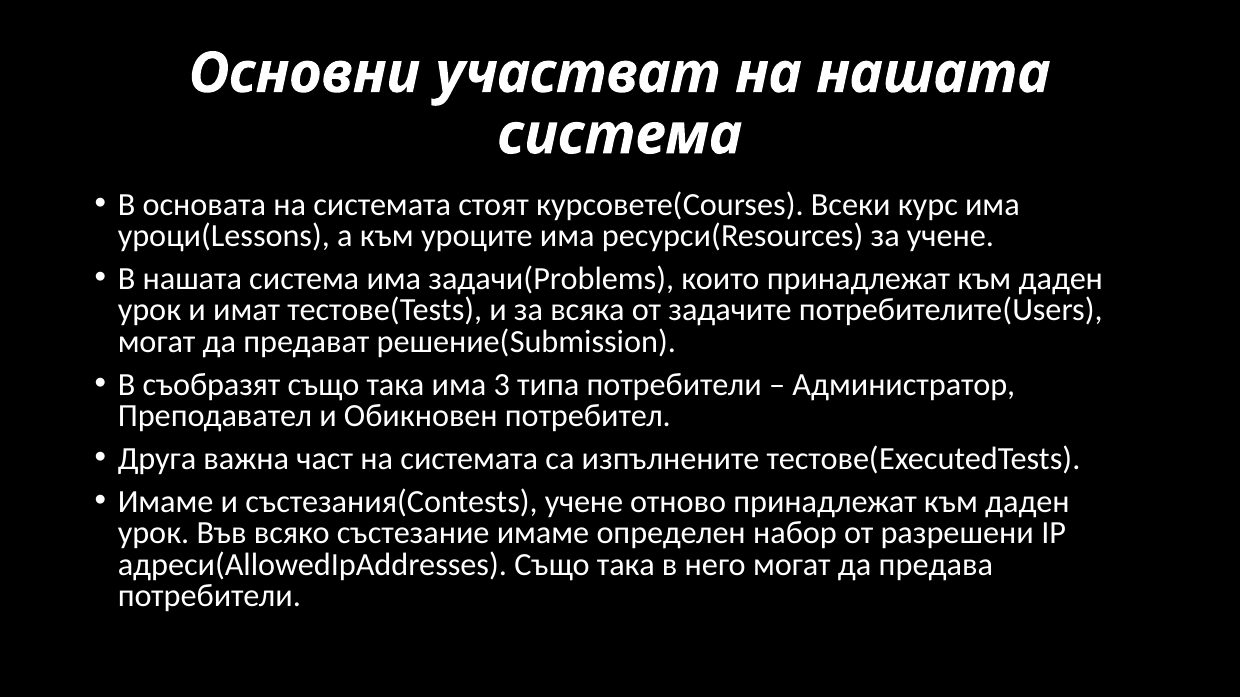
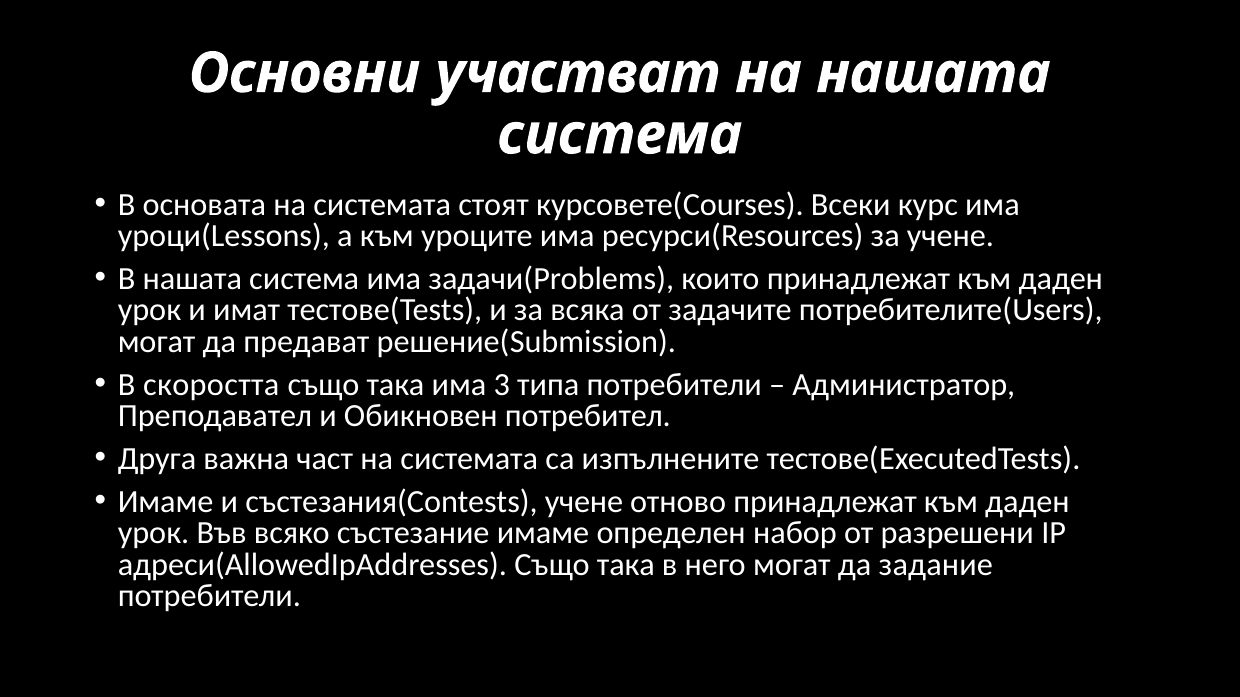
съобразят: съобразят -> скоростта
предава: предава -> задание
